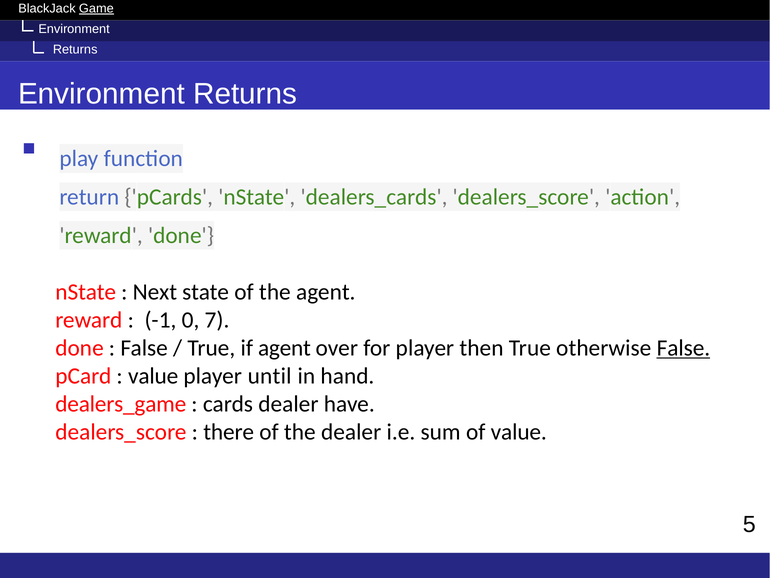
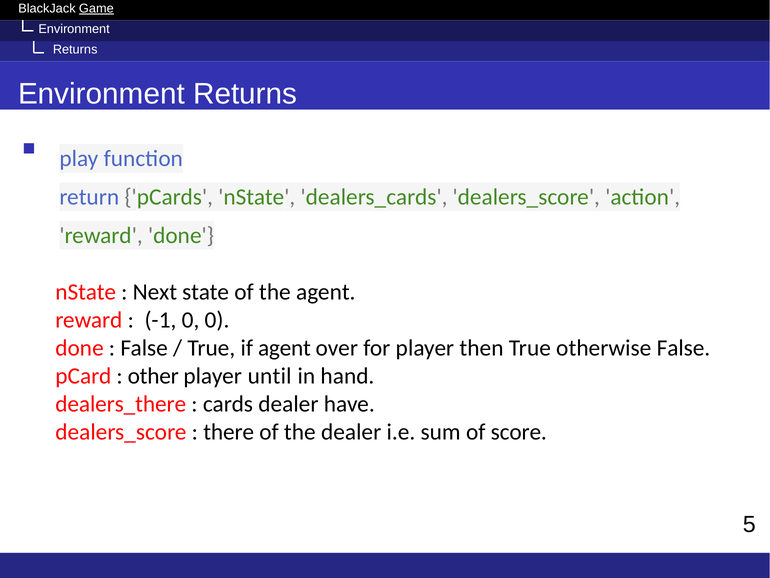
0 7: 7 -> 0
False at (683, 348) underline: present -> none
value at (153, 376): value -> other
dealers_game: dealers_game -> dealers_there
of value: value -> score
